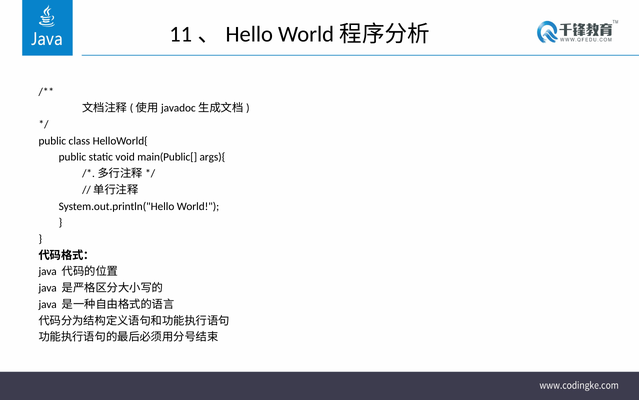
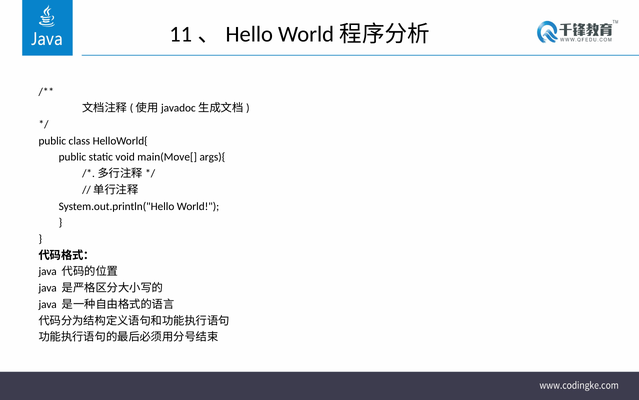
main(Public[: main(Public[ -> main(Move[
